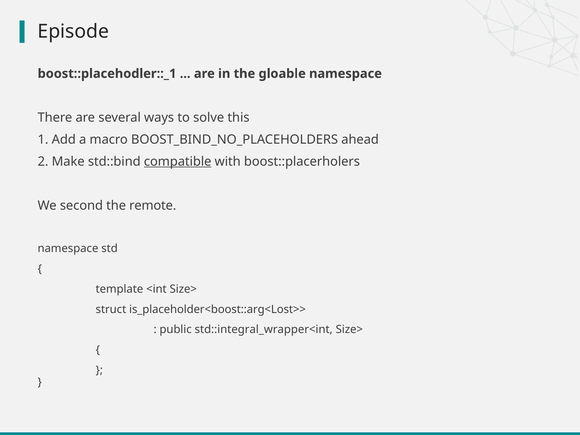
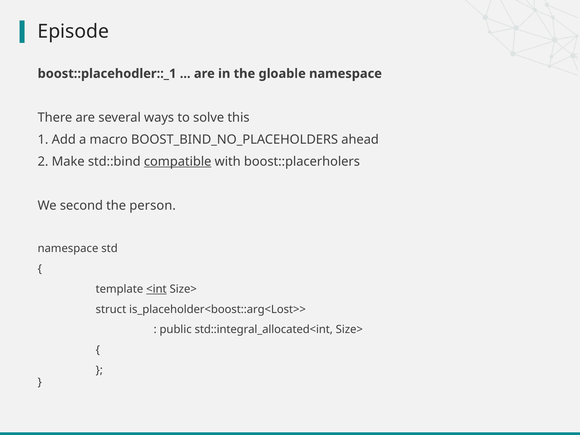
remote: remote -> person
<int underline: none -> present
std::integral_wrapper<int: std::integral_wrapper<int -> std::integral_allocated<int
